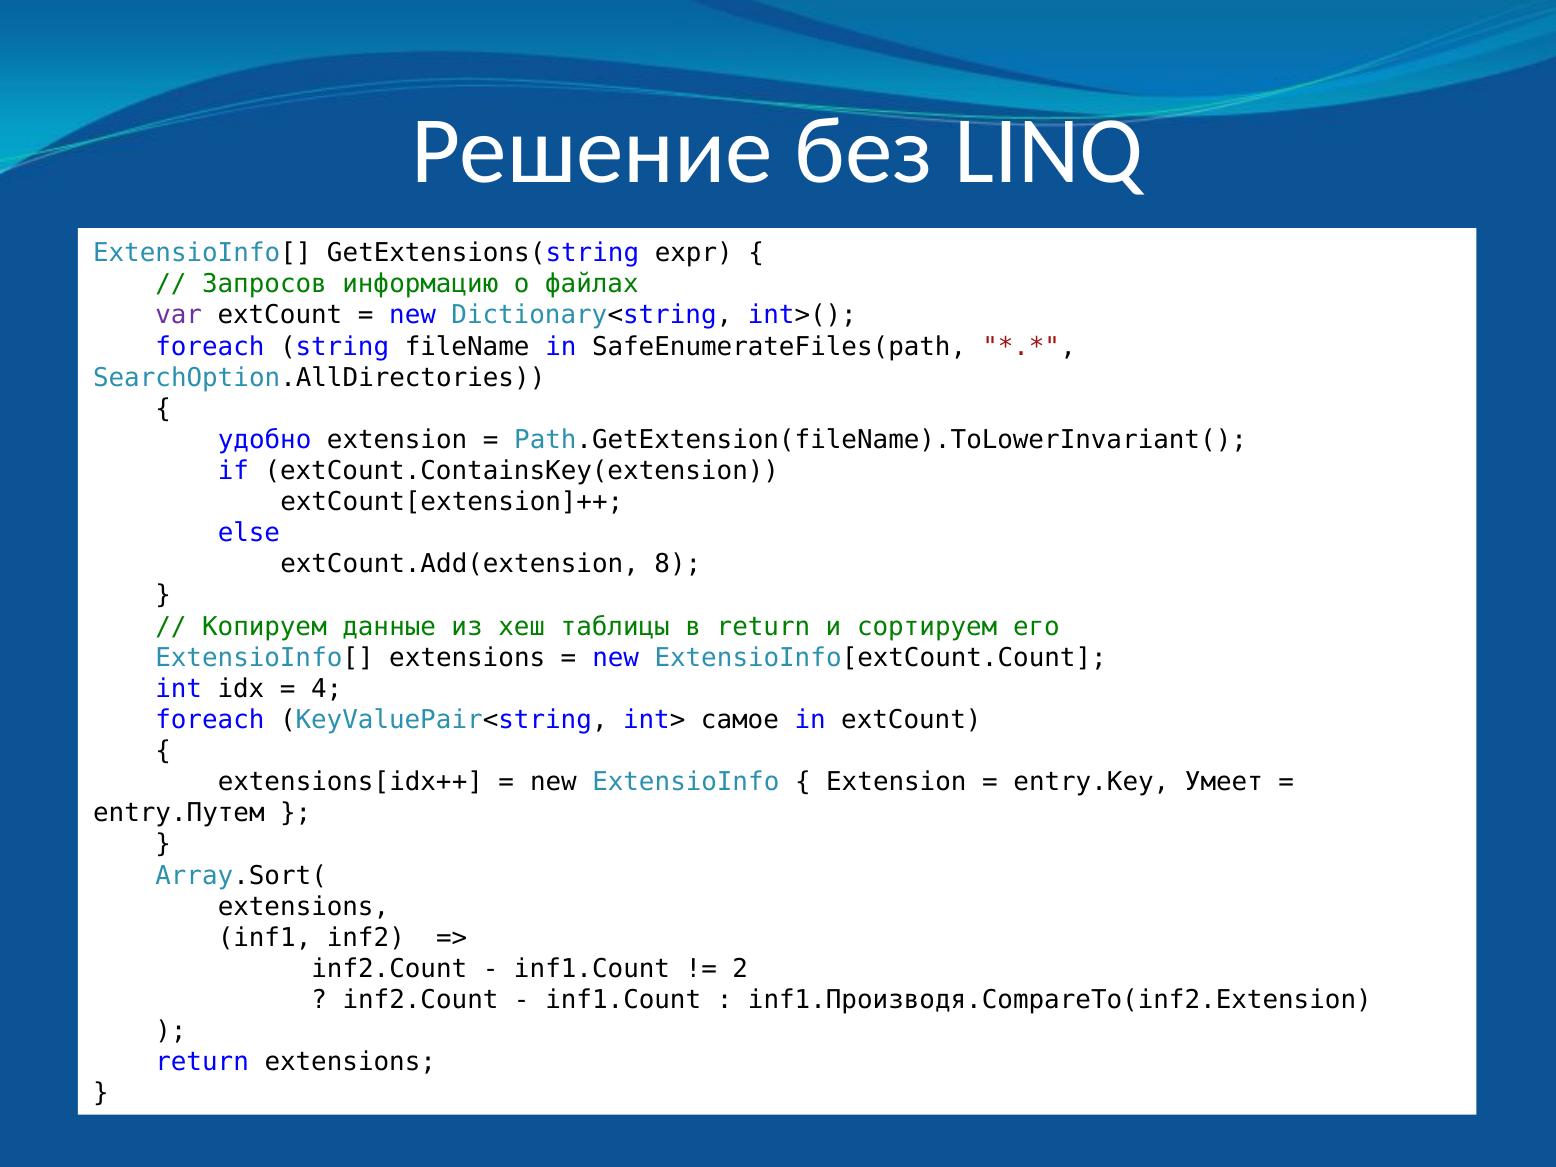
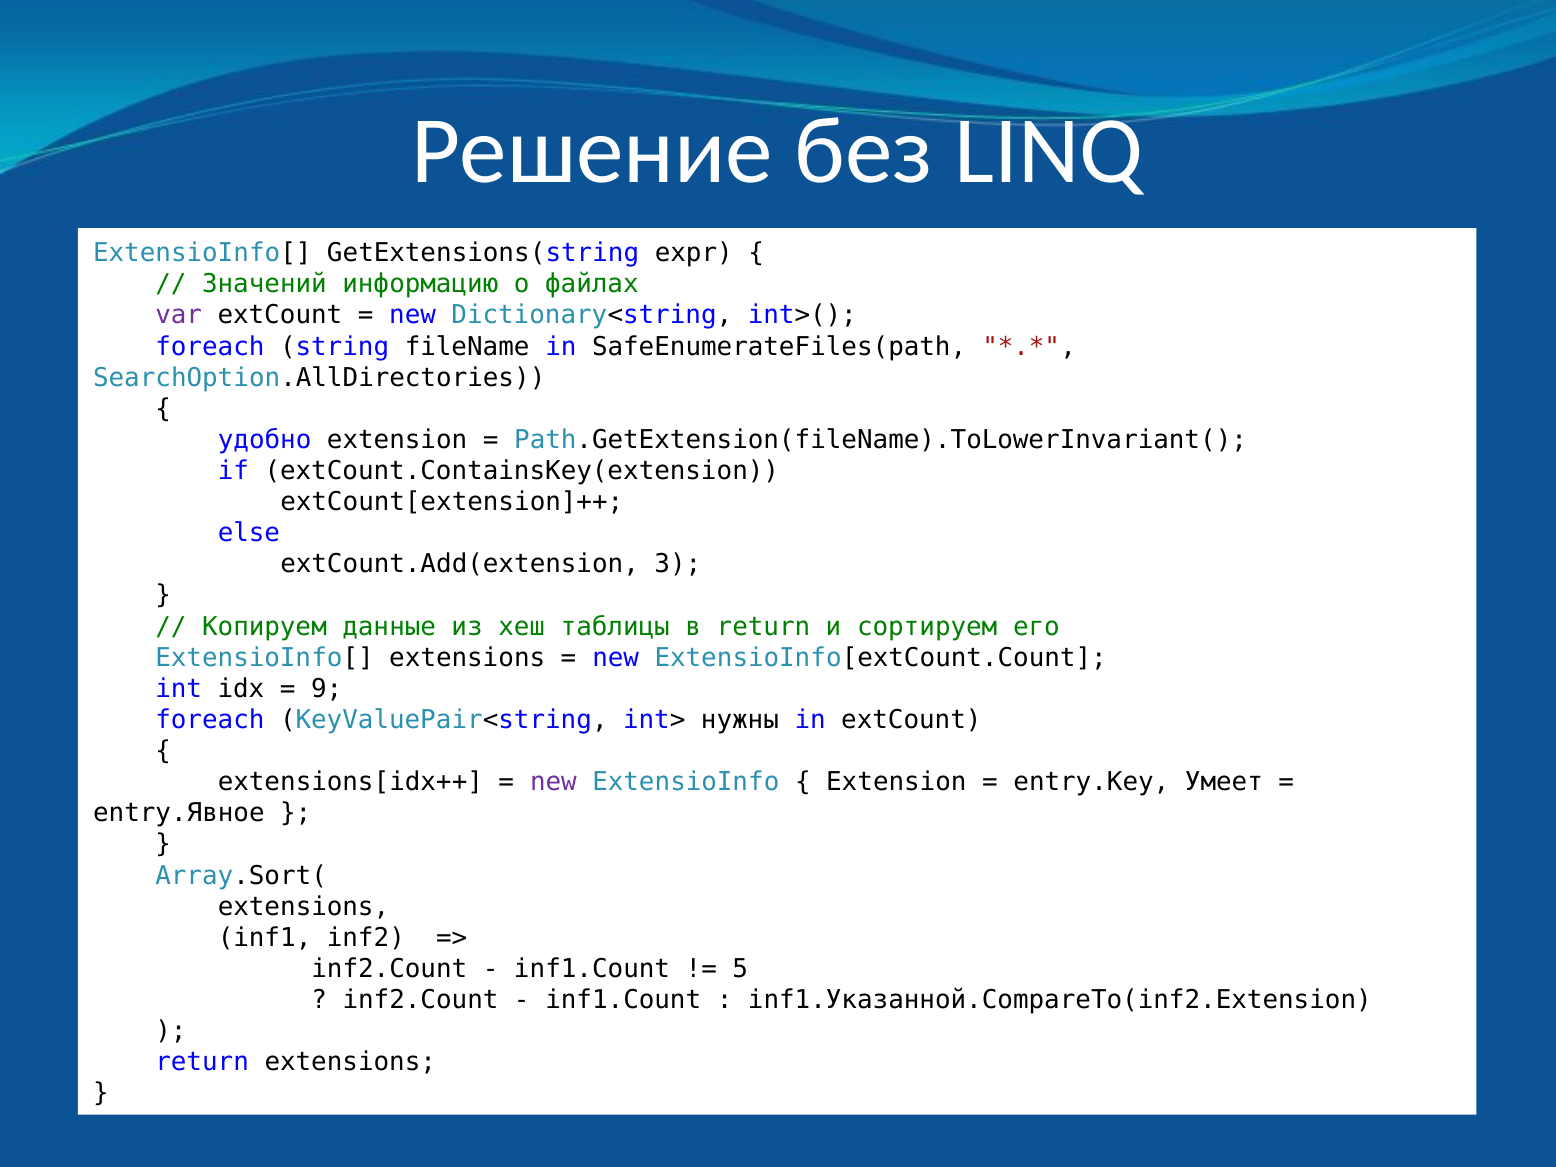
Запросов: Запросов -> Значений
8: 8 -> 3
4: 4 -> 9
самое: самое -> нужны
new at (553, 782) colour: black -> purple
entry.Путем: entry.Путем -> entry.Явное
2: 2 -> 5
inf1.Производя.CompareTo(inf2.Extension: inf1.Производя.CompareTo(inf2.Extension -> inf1.Указанной.CompareTo(inf2.Extension
